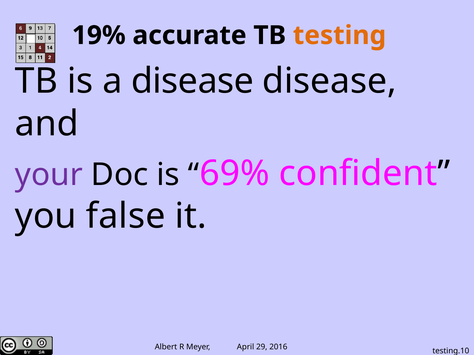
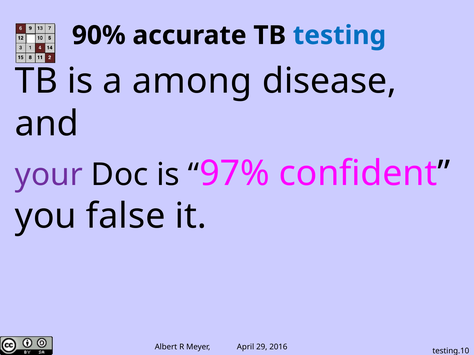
19%: 19% -> 90%
testing colour: orange -> blue
a disease: disease -> among
69%: 69% -> 97%
